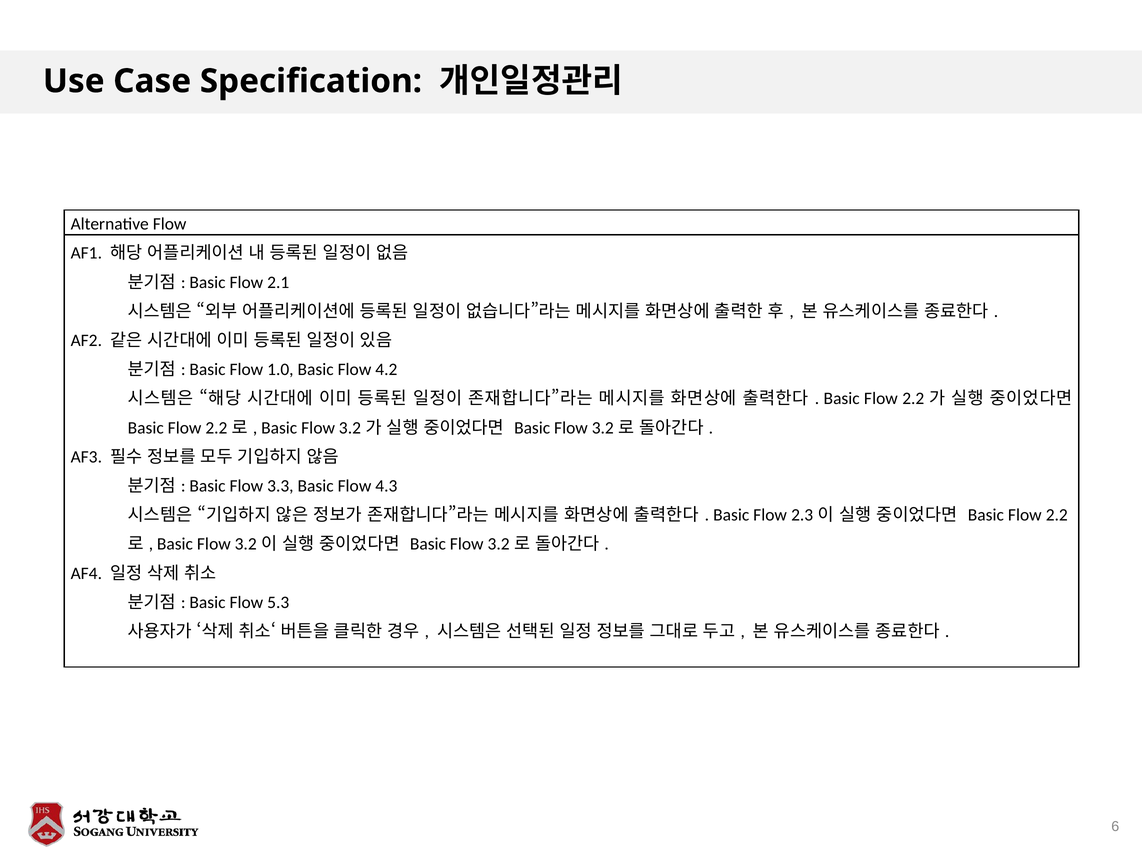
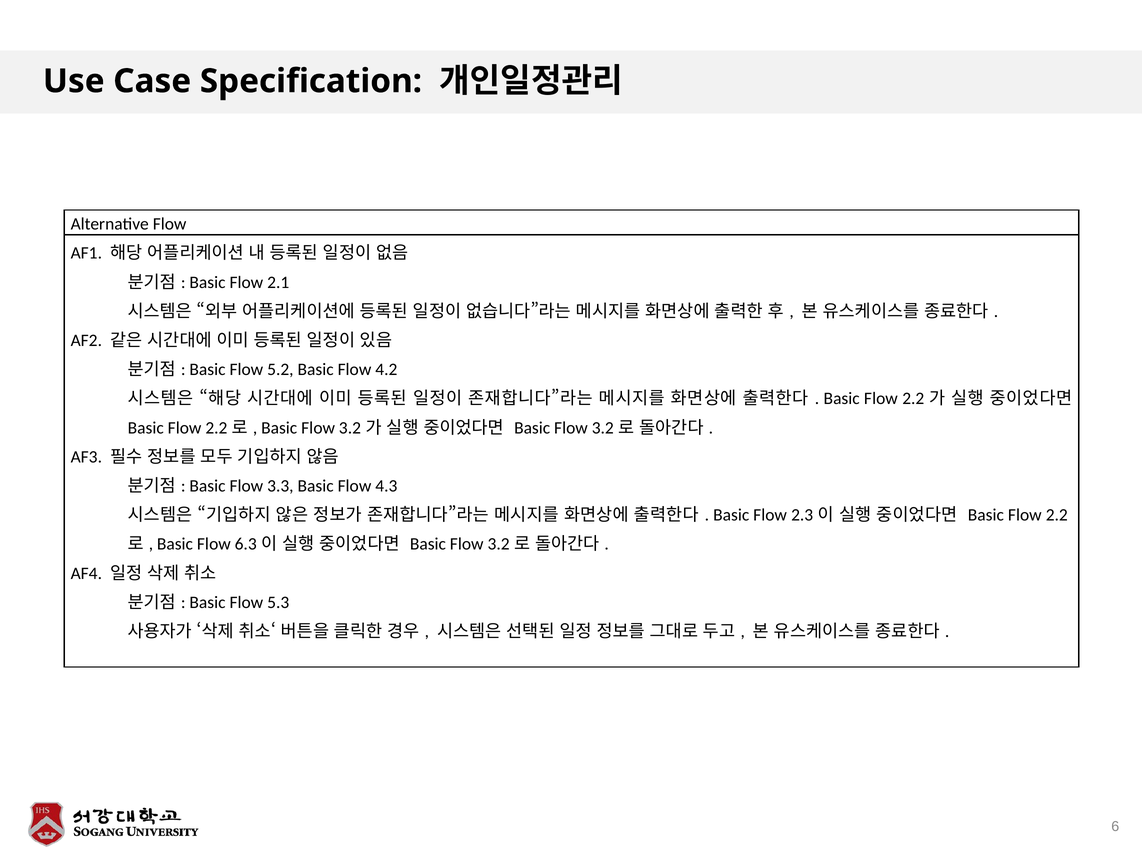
1.0: 1.0 -> 5.2
3.2 at (246, 544): 3.2 -> 6.3
